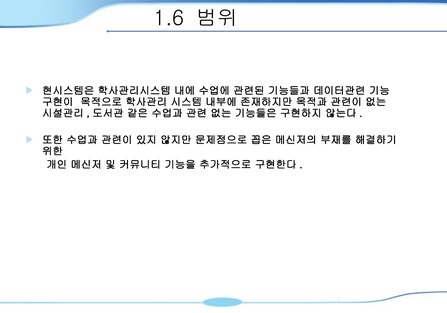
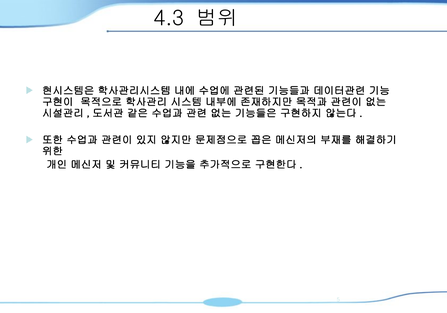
1.6: 1.6 -> 4.3
